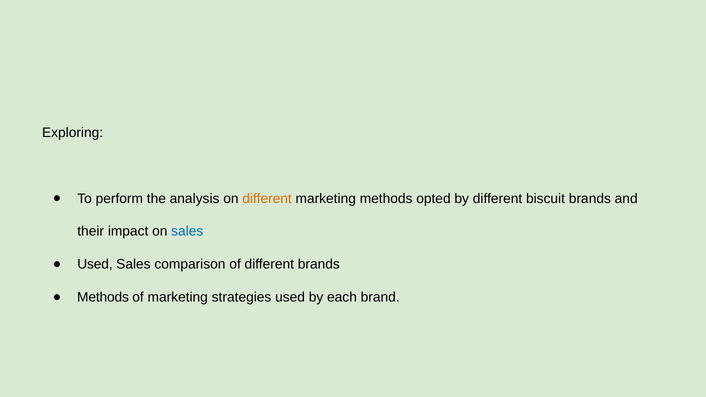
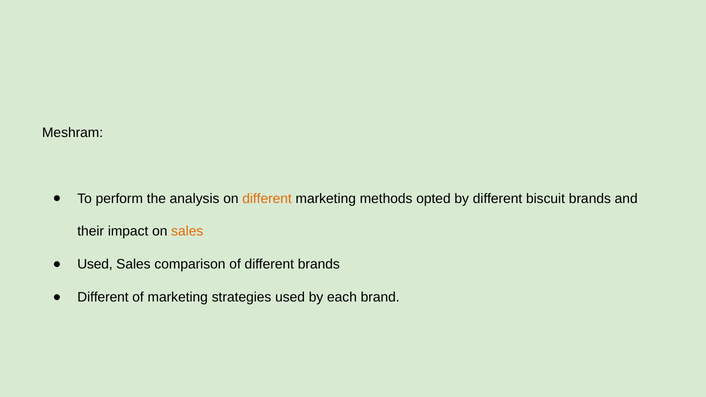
Exploring: Exploring -> Meshram
sales at (187, 232) colour: blue -> orange
Methods at (103, 297): Methods -> Different
